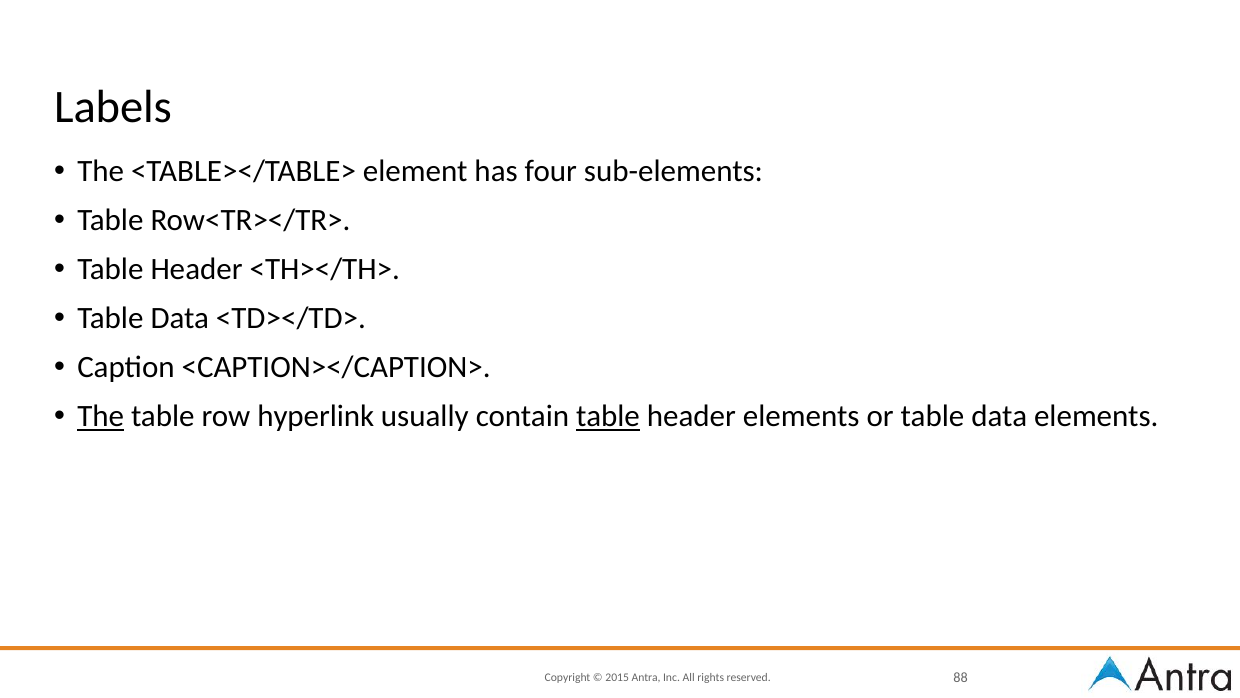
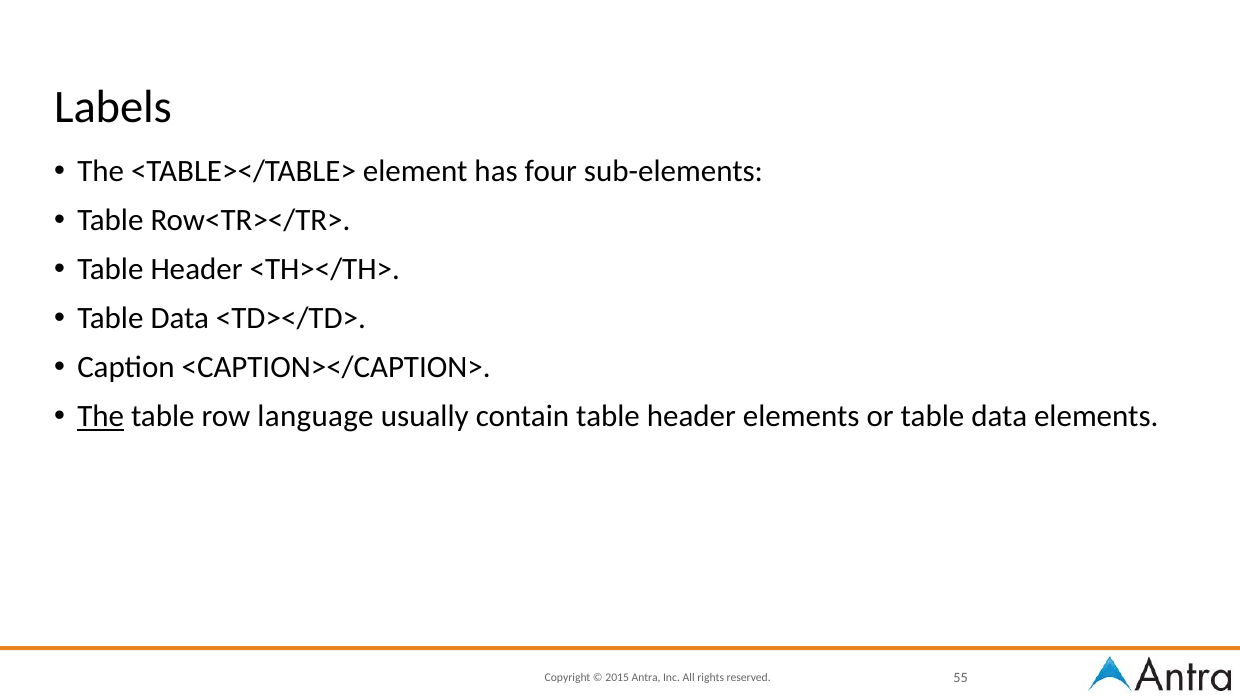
hyperlink: hyperlink -> language
table at (608, 416) underline: present -> none
88: 88 -> 55
